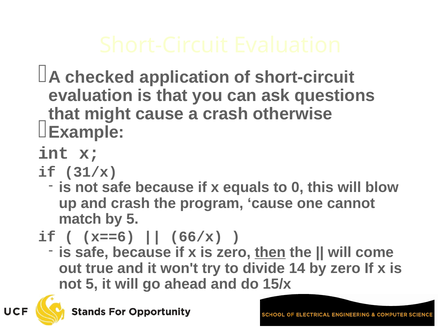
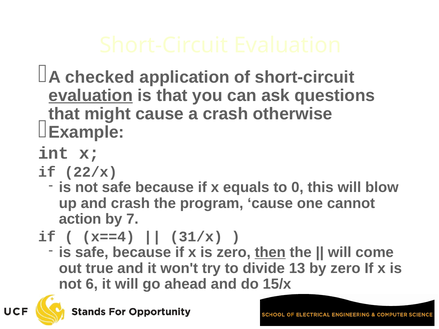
evaluation at (91, 96) underline: none -> present
31/x: 31/x -> 22/x
match: match -> action
by 5: 5 -> 7
x==6: x==6 -> x==4
66/x: 66/x -> 31/x
14: 14 -> 13
not 5: 5 -> 6
